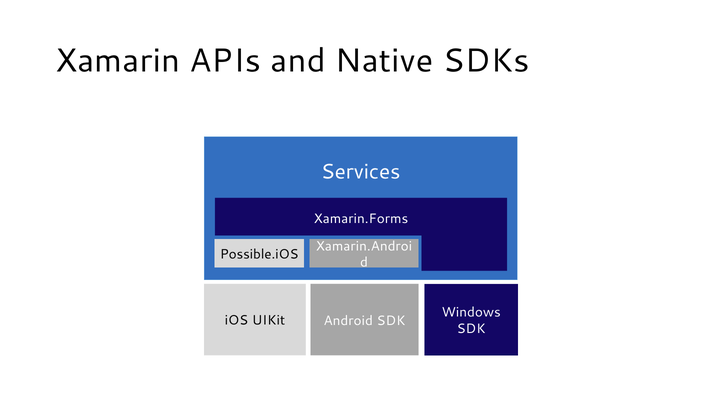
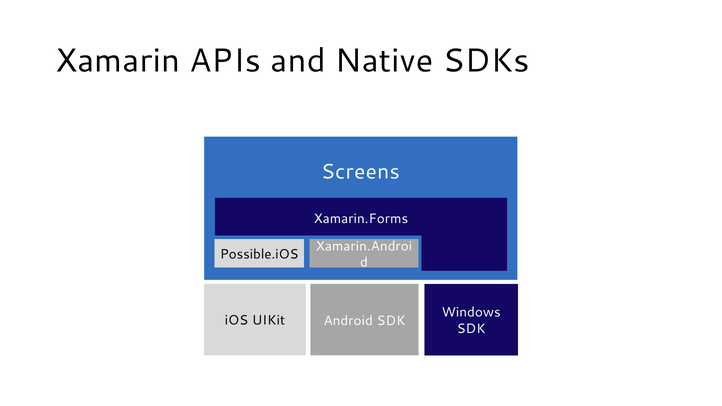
Services: Services -> Screens
